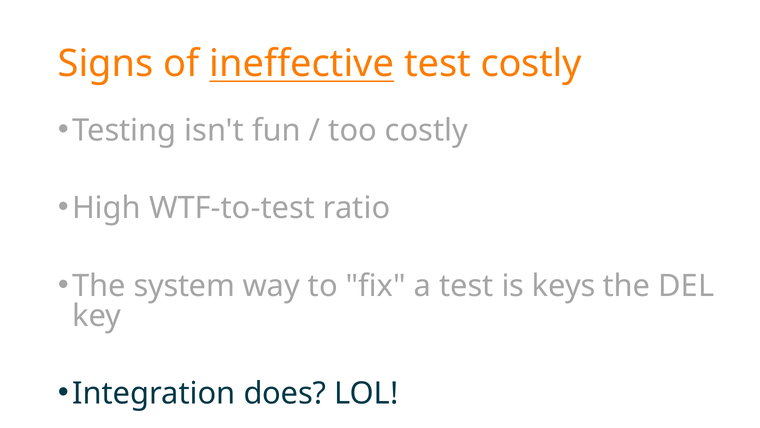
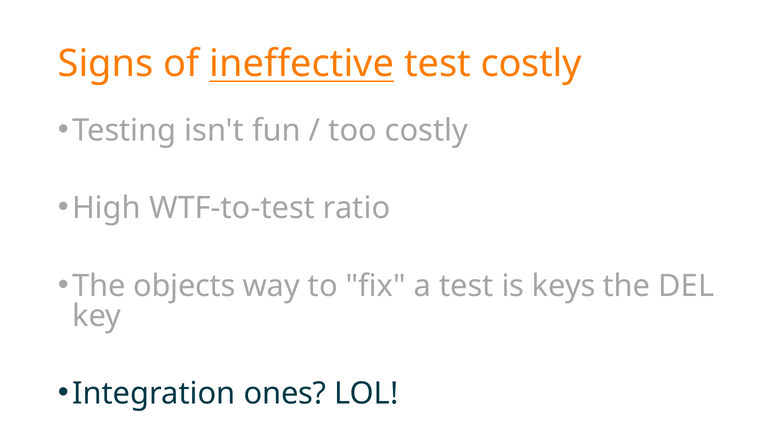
system: system -> objects
does: does -> ones
